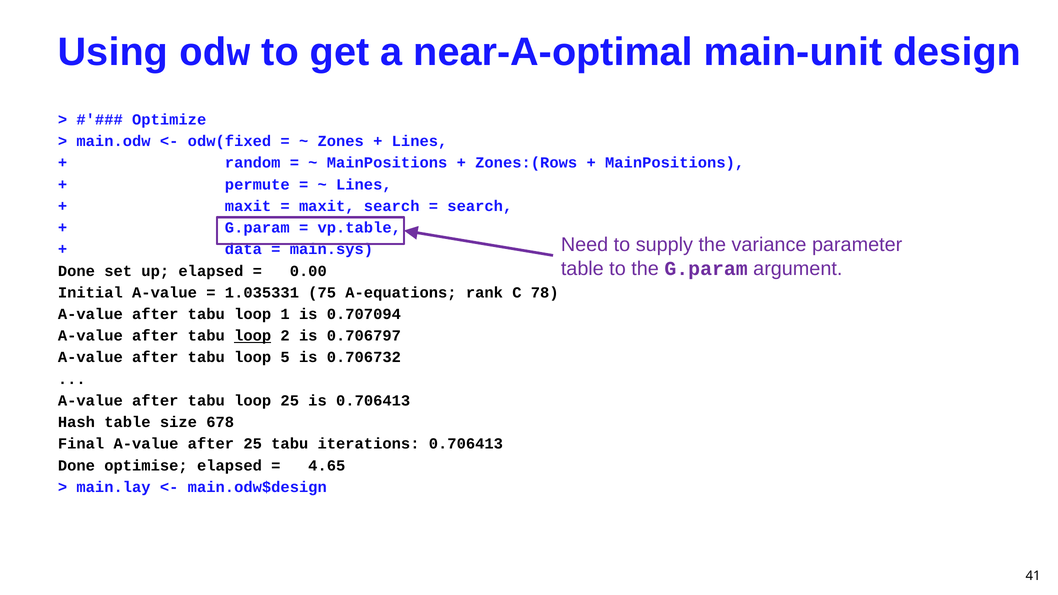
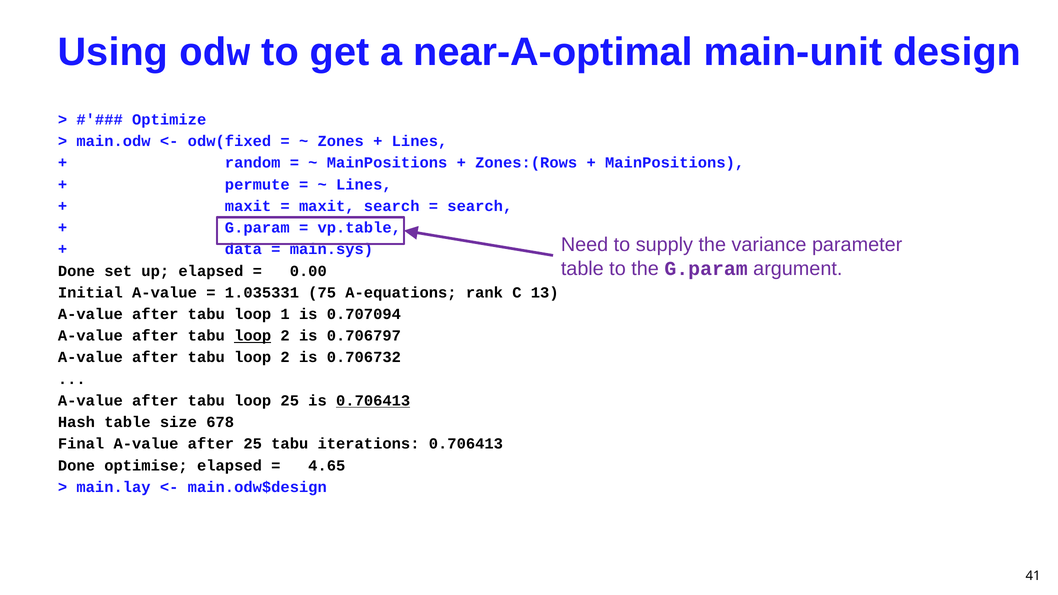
78: 78 -> 13
5 at (285, 357): 5 -> 2
0.706413 at (373, 401) underline: none -> present
